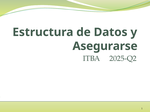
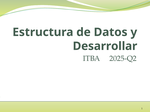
Asegurarse: Asegurarse -> Desarrollar
